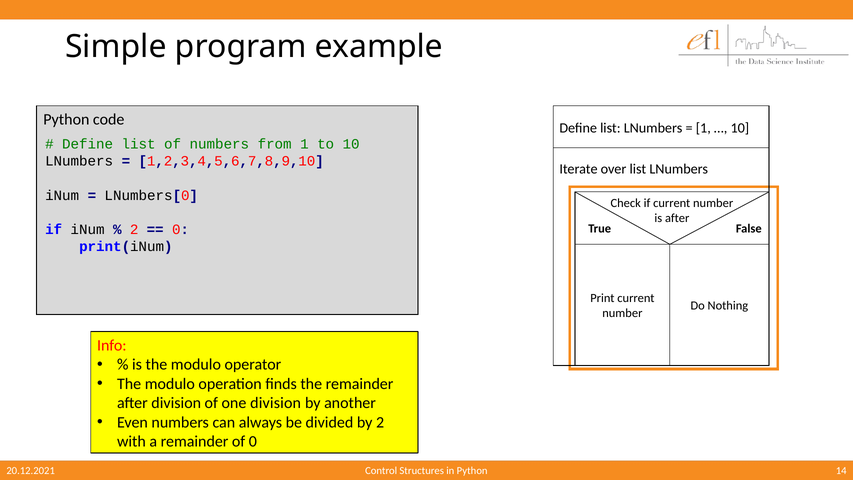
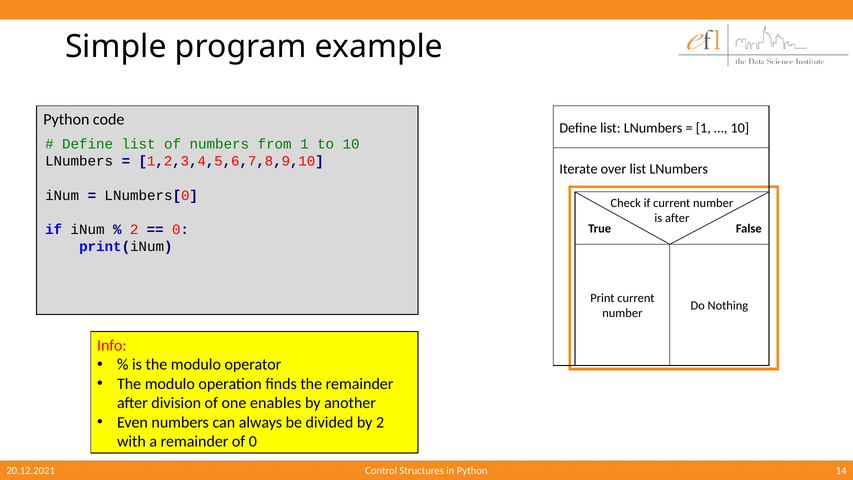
one division: division -> enables
